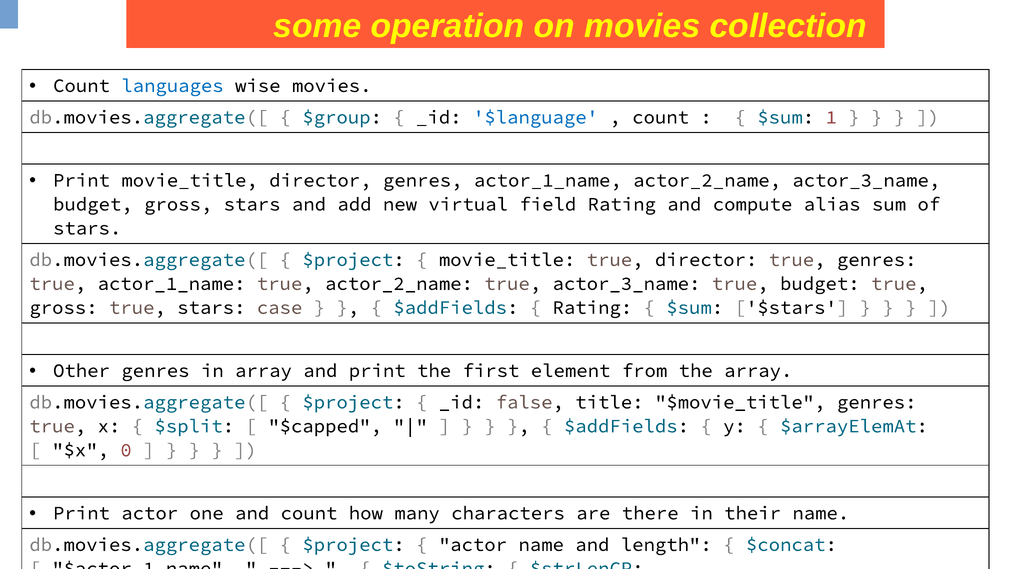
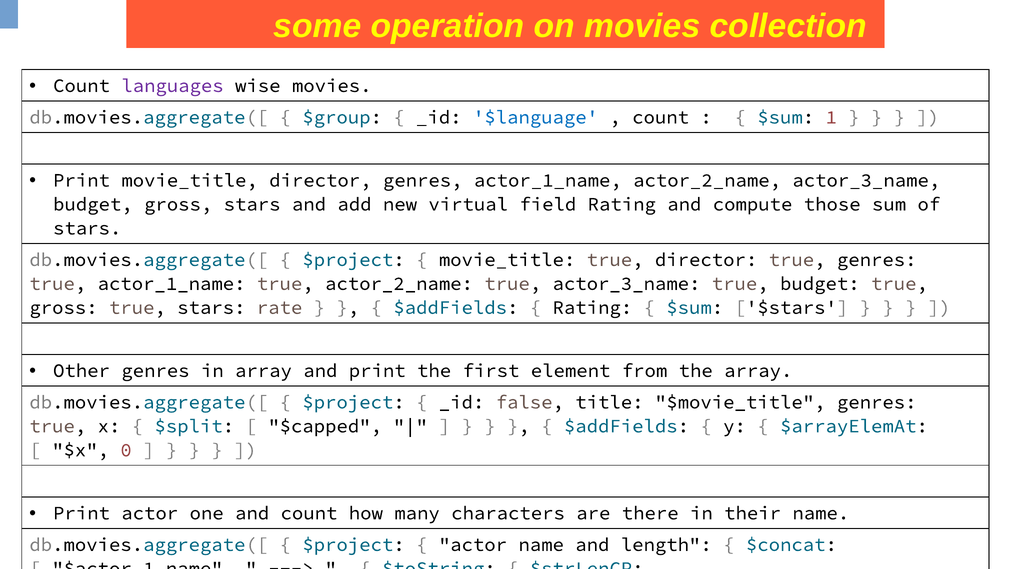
languages colour: blue -> purple
alias: alias -> those
case: case -> rate
